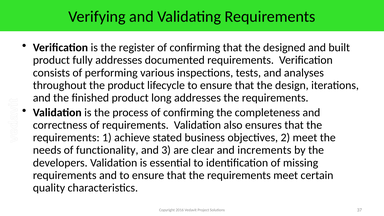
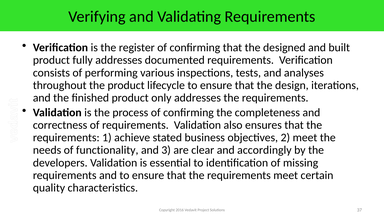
long: long -> only
increments: increments -> accordingly
